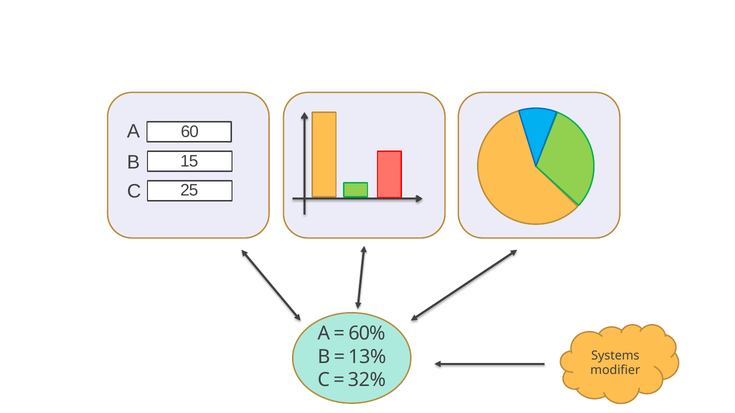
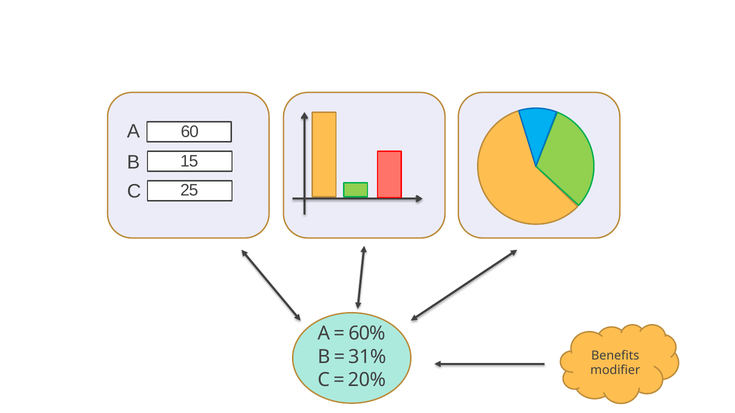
13%: 13% -> 31%
Systems: Systems -> Benefits
32%: 32% -> 20%
